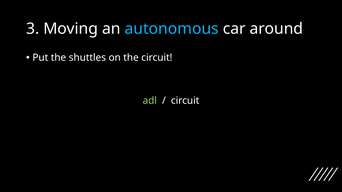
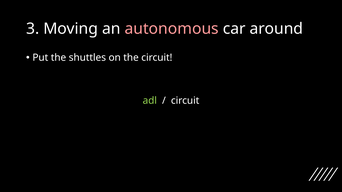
autonomous colour: light blue -> pink
